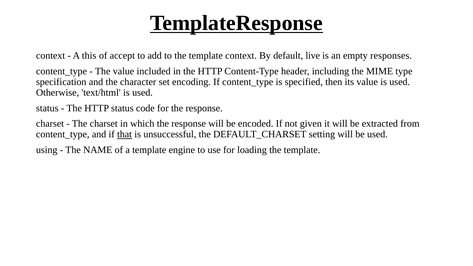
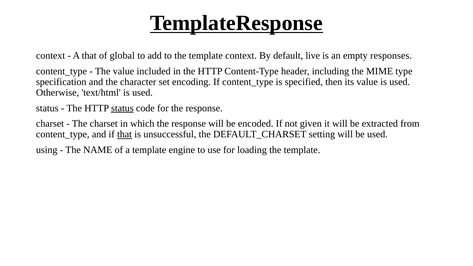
A this: this -> that
accept: accept -> global
status at (122, 108) underline: none -> present
